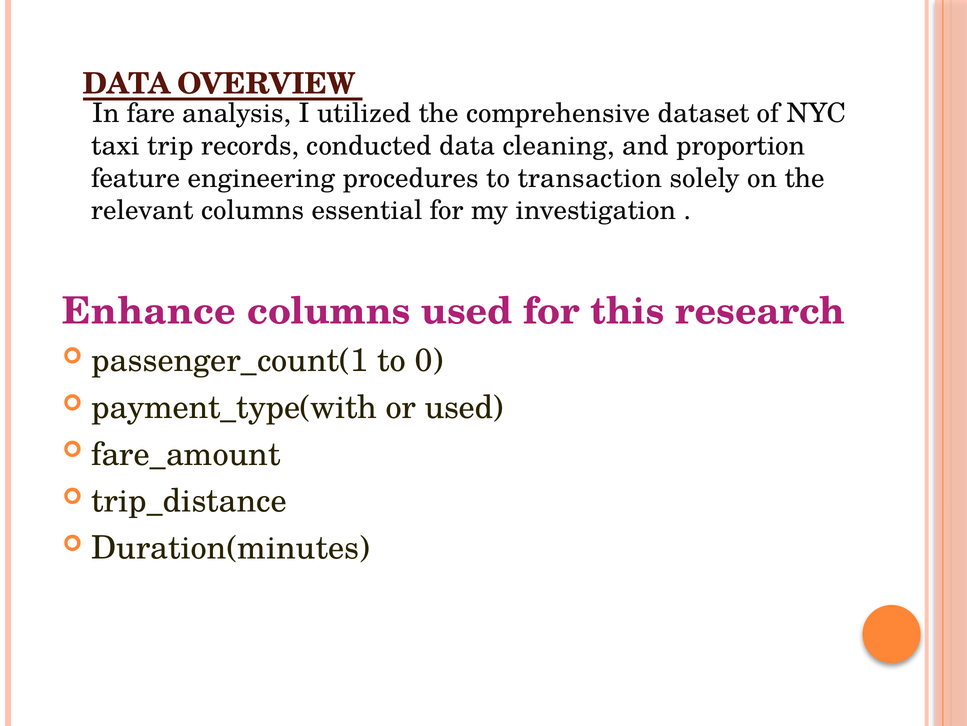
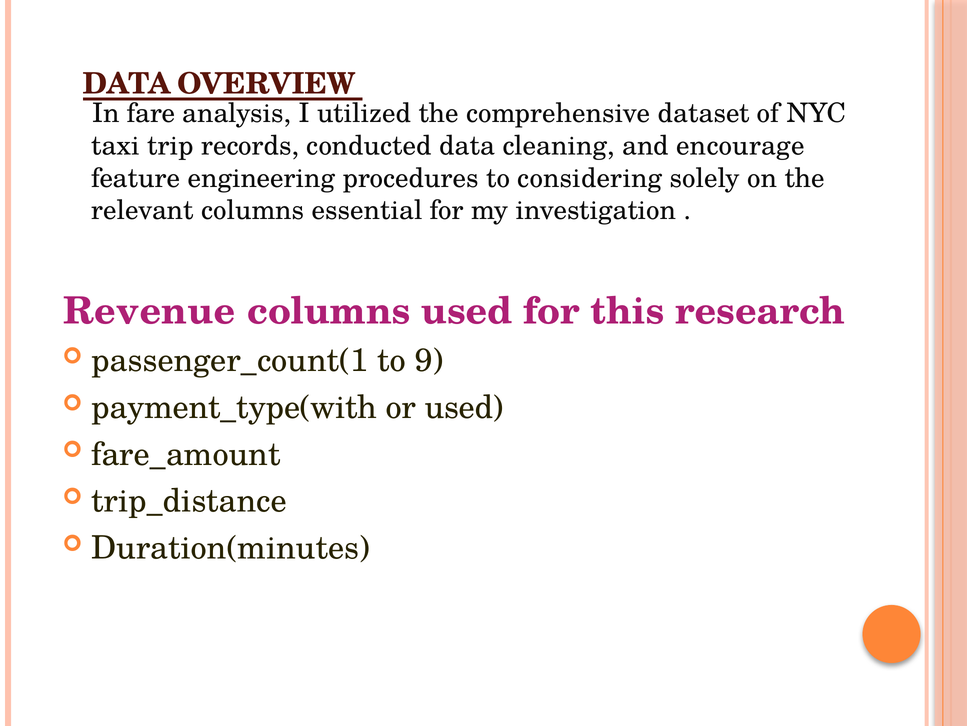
proportion: proportion -> encourage
transaction: transaction -> considering
Enhance: Enhance -> Revenue
0: 0 -> 9
